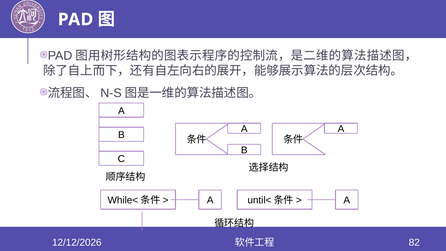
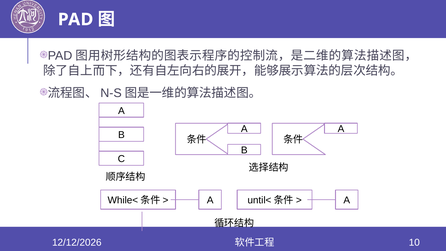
82: 82 -> 10
